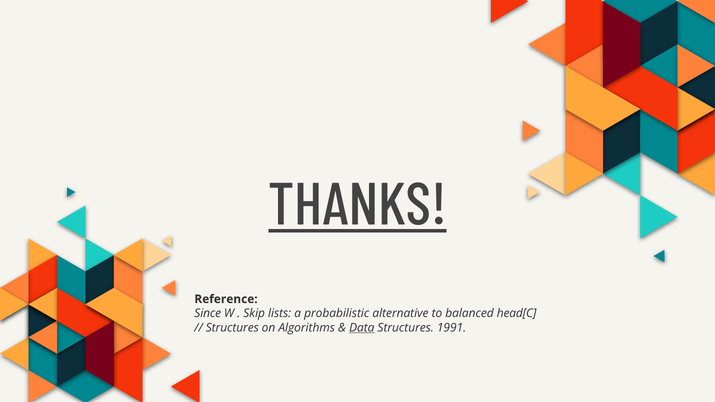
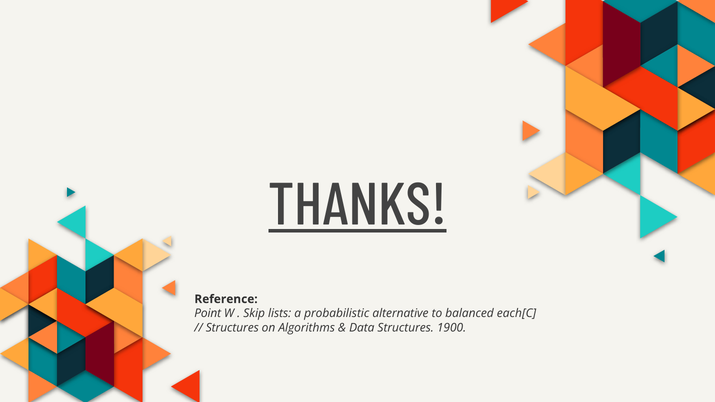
Since: Since -> Point
head[C: head[C -> each[C
Data underline: present -> none
1991: 1991 -> 1900
